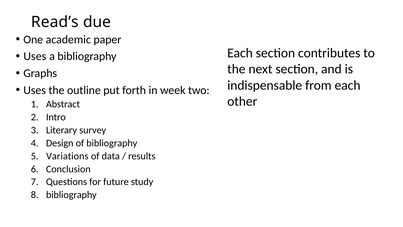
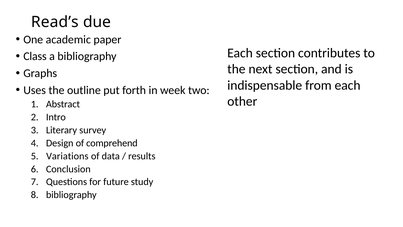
Uses at (35, 56): Uses -> Class
of bibliography: bibliography -> comprehend
